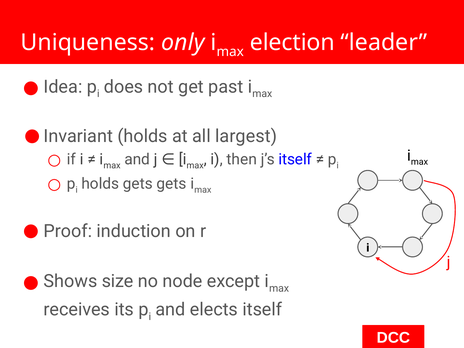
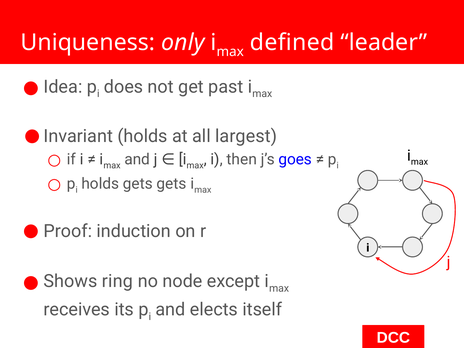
election: election -> defined
j’s itself: itself -> goes
size: size -> ring
